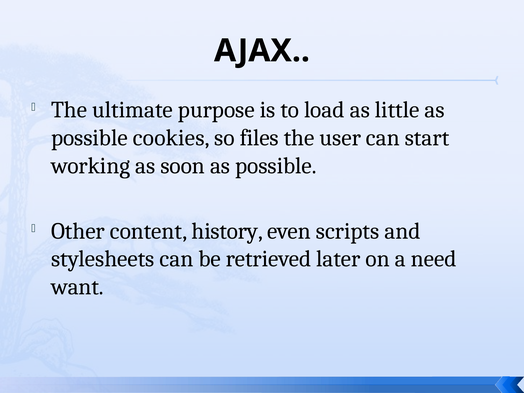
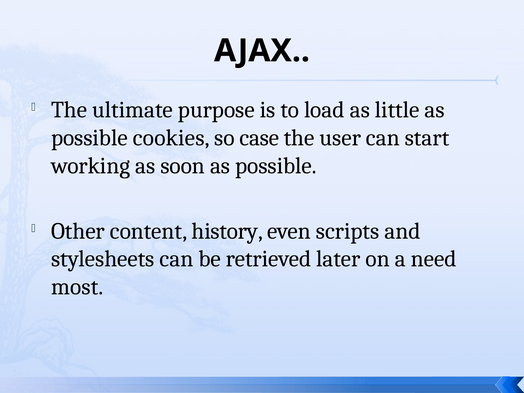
files: files -> case
want: want -> most
